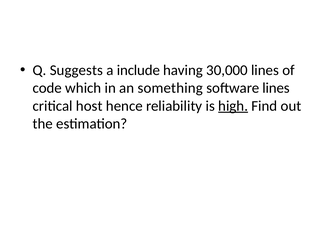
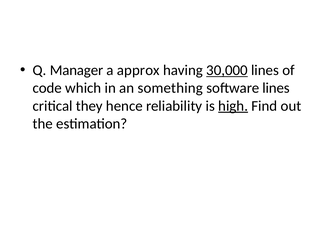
Suggests: Suggests -> Manager
include: include -> approx
30,000 underline: none -> present
host: host -> they
